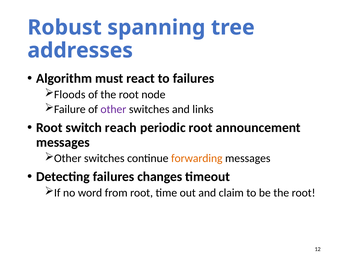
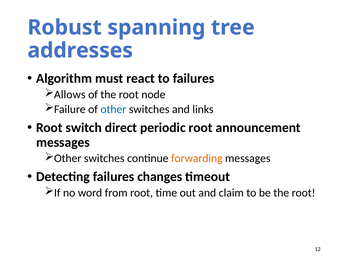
Floods: Floods -> Allows
other at (113, 109) colour: purple -> blue
reach: reach -> direct
